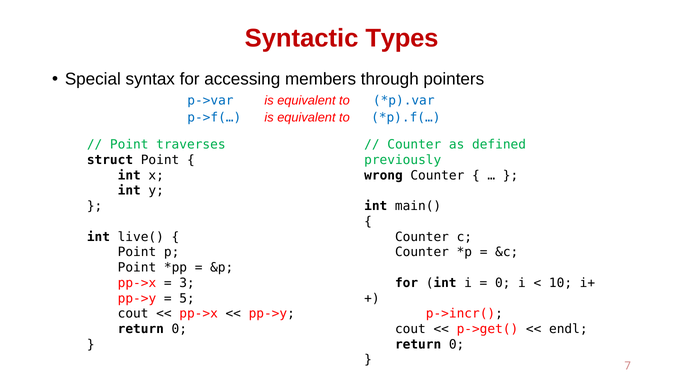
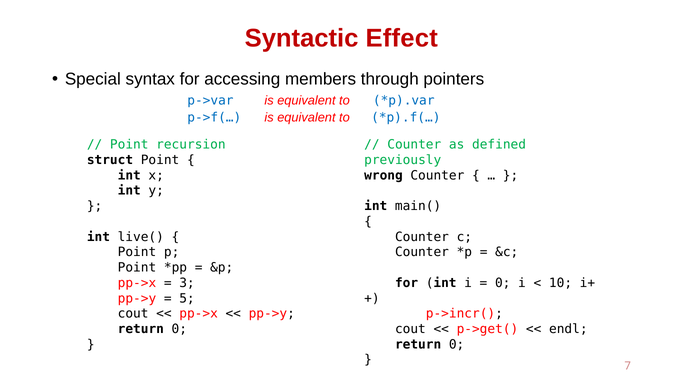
Types: Types -> Effect
traverses: traverses -> recursion
